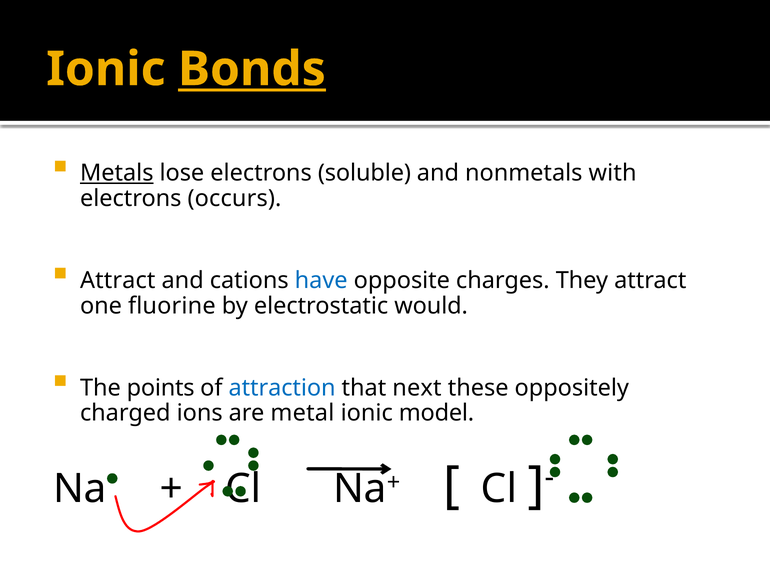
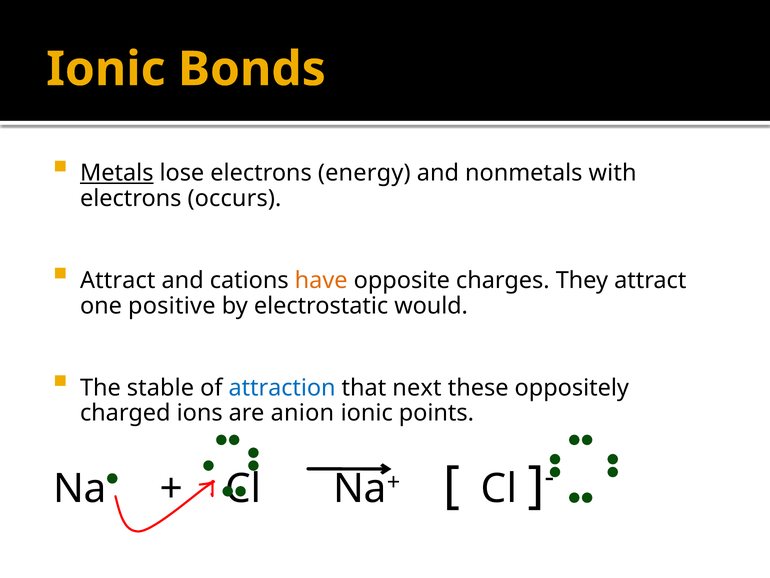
Bonds underline: present -> none
soluble: soluble -> energy
have colour: blue -> orange
fluorine: fluorine -> positive
points: points -> stable
metal: metal -> anion
model: model -> points
